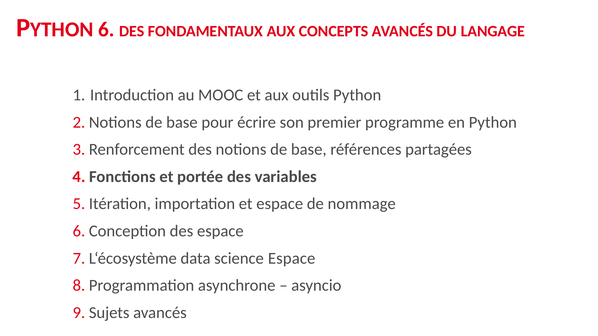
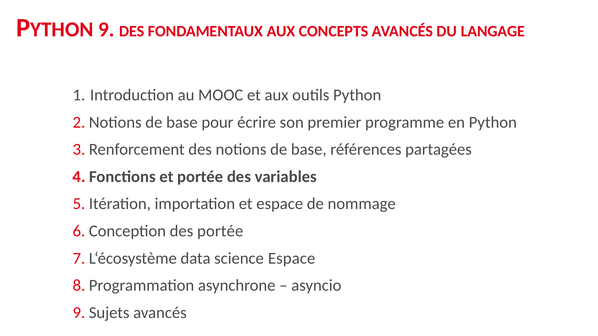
6 at (106, 30): 6 -> 9
des espace: espace -> portée
